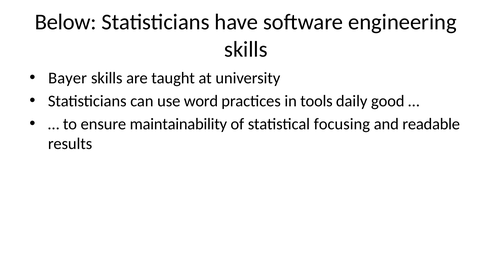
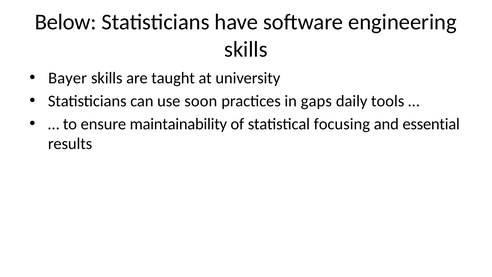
word: word -> soon
tools: tools -> gaps
good: good -> tools
readable: readable -> essential
